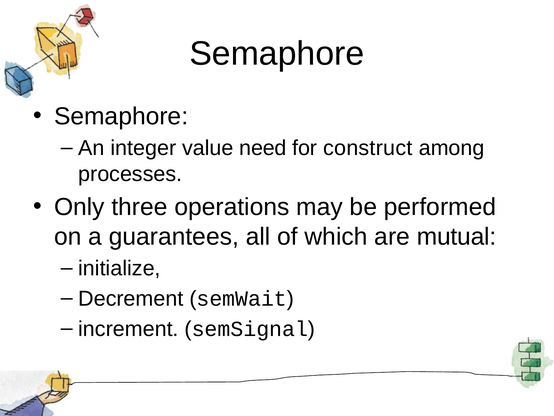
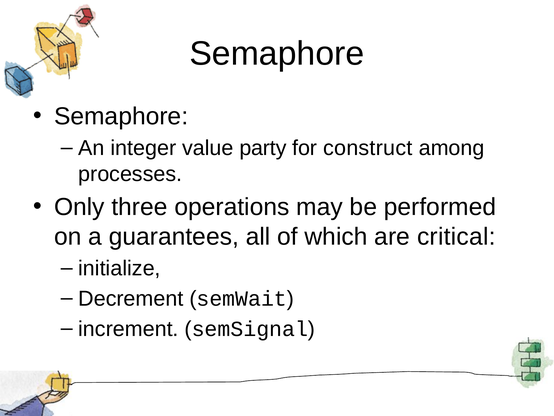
need: need -> party
mutual: mutual -> critical
